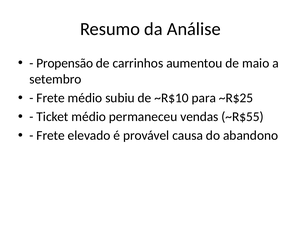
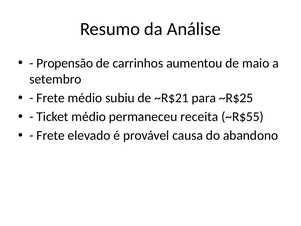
~R$10: ~R$10 -> ~R$21
vendas: vendas -> receita
